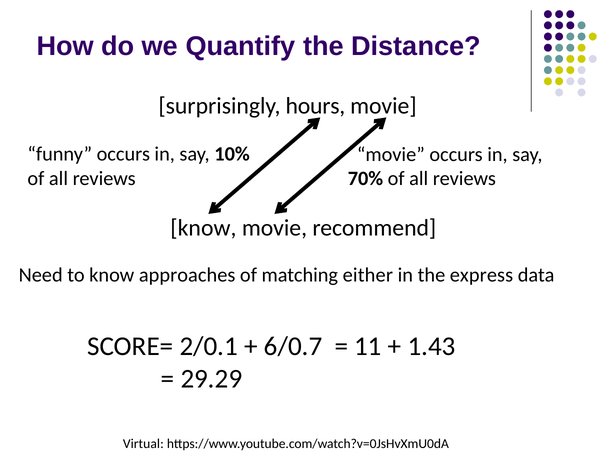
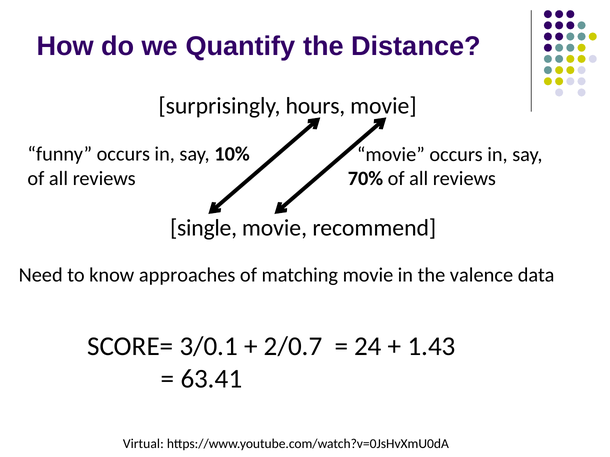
know at (203, 228): know -> single
matching either: either -> movie
express: express -> valence
2/0.1: 2/0.1 -> 3/0.1
6/0.7: 6/0.7 -> 2/0.7
11: 11 -> 24
29.29: 29.29 -> 63.41
